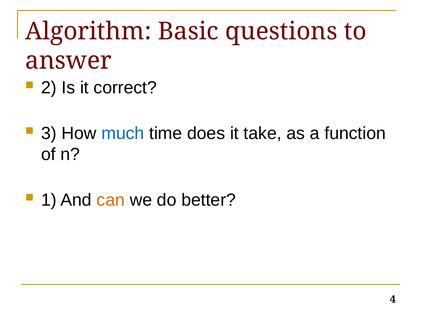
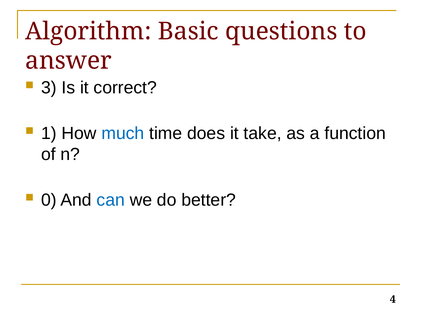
2: 2 -> 3
3: 3 -> 1
1: 1 -> 0
can colour: orange -> blue
